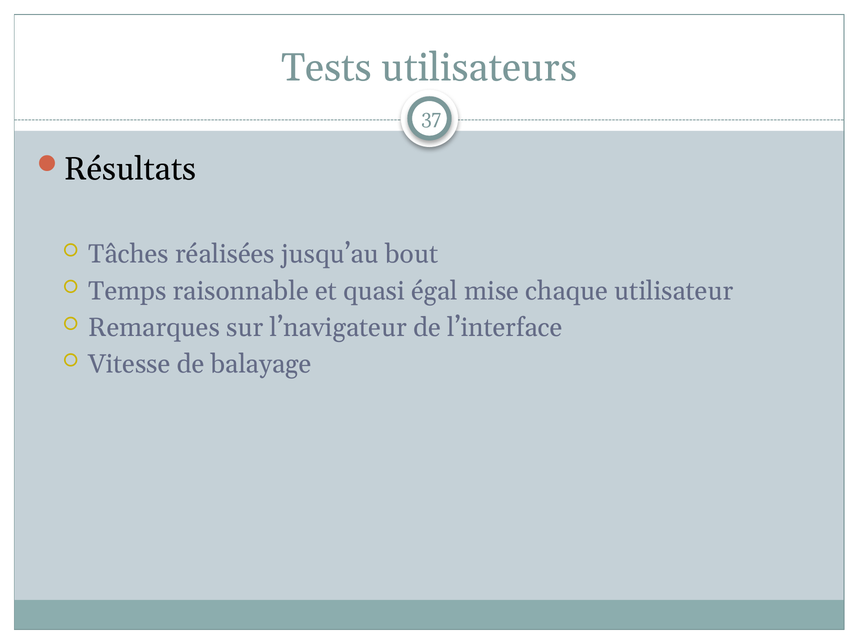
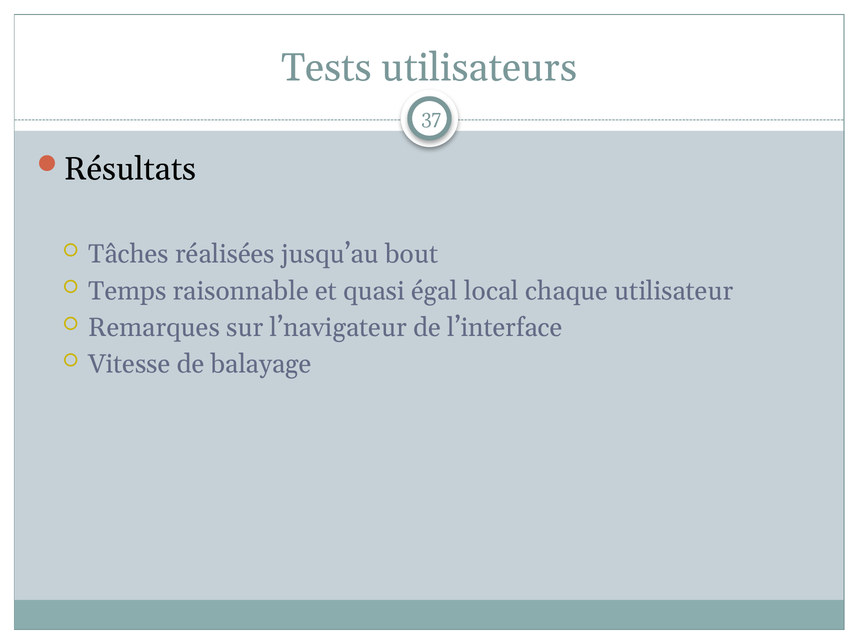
mise: mise -> local
